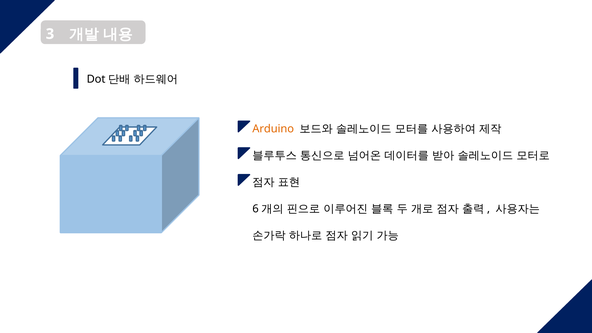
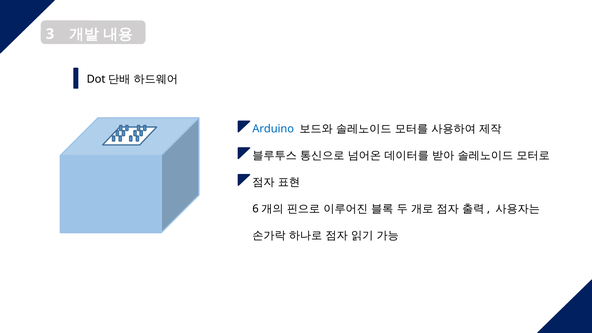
Arduino colour: orange -> blue
